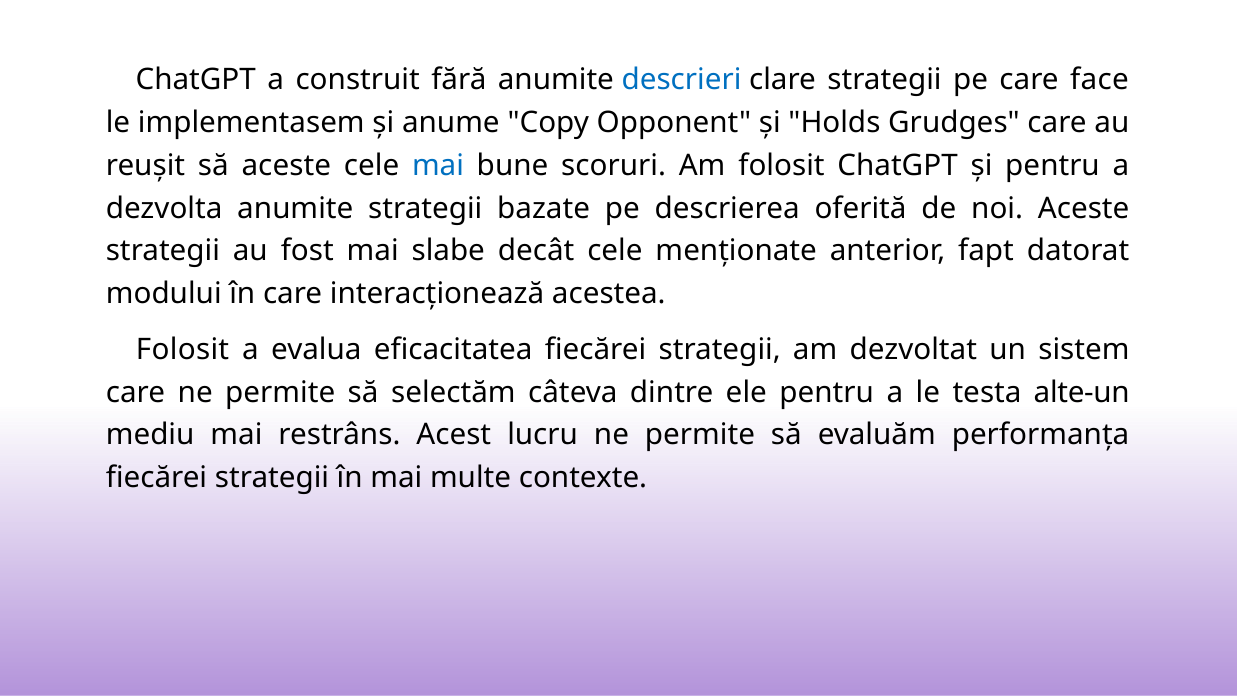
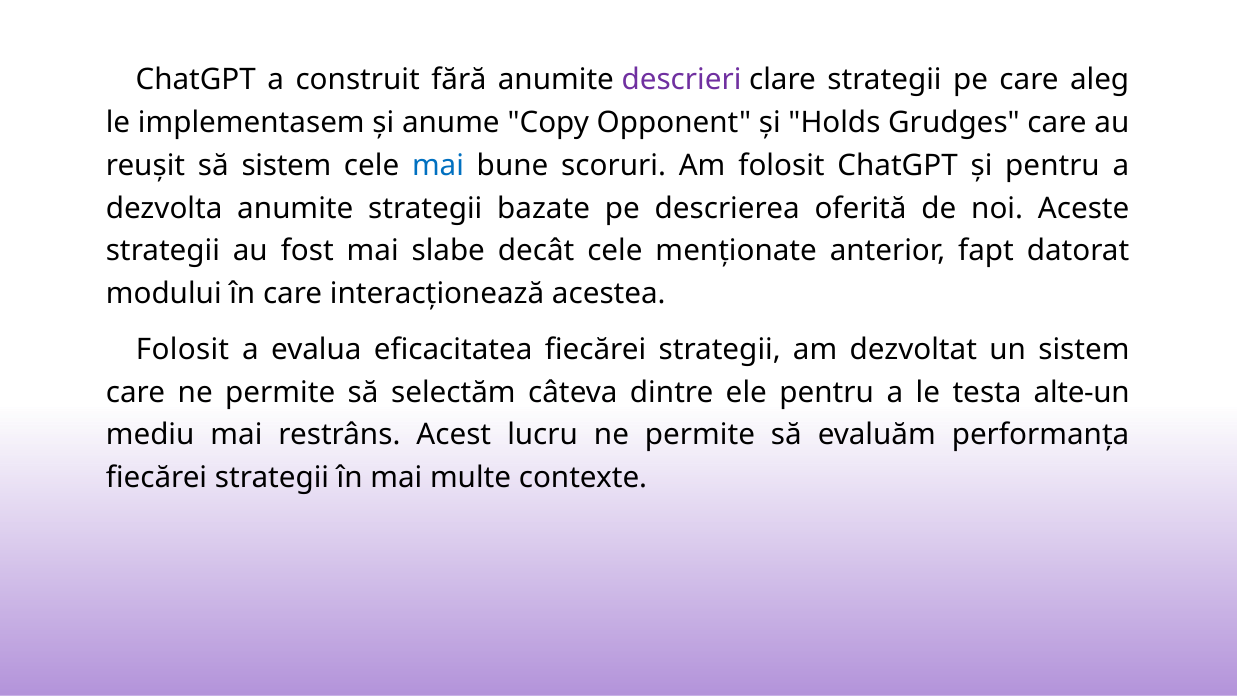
descrieri colour: blue -> purple
face: face -> aleg
să aceste: aceste -> sistem
